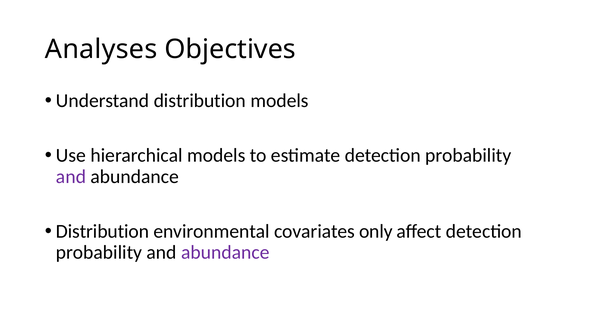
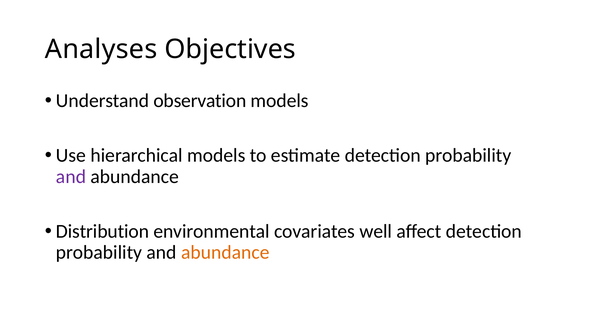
Understand distribution: distribution -> observation
only: only -> well
abundance at (225, 253) colour: purple -> orange
